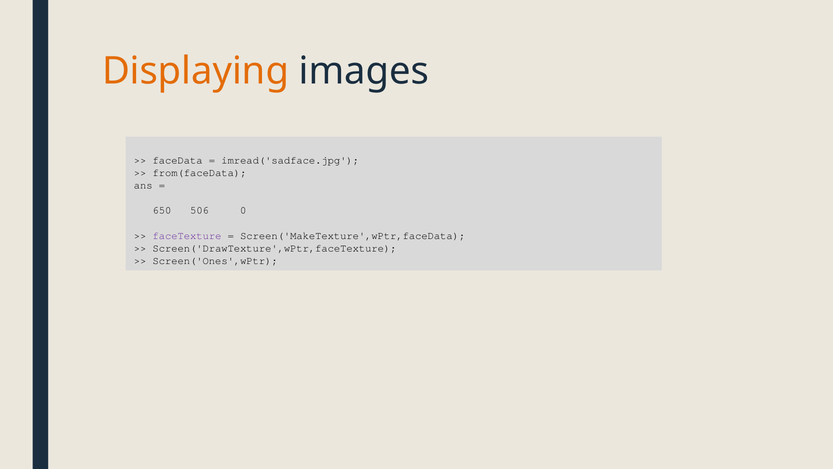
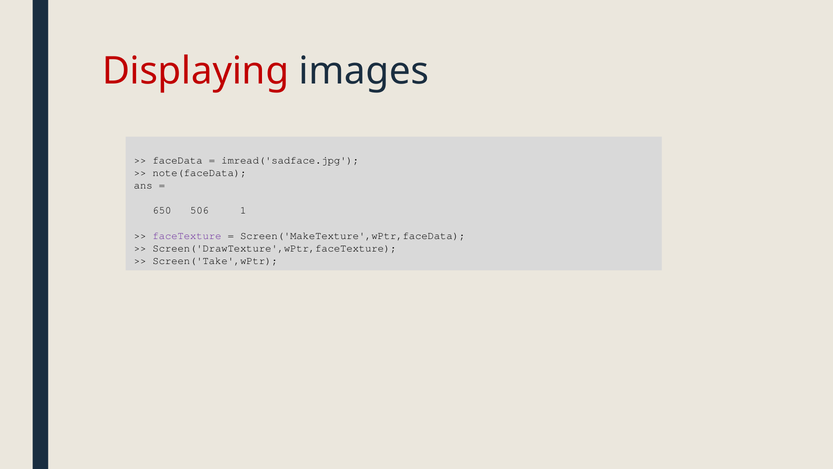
Displaying colour: orange -> red
from(faceData: from(faceData -> note(faceData
0: 0 -> 1
Screen('Ones',wPtr: Screen('Ones',wPtr -> Screen('Take',wPtr
